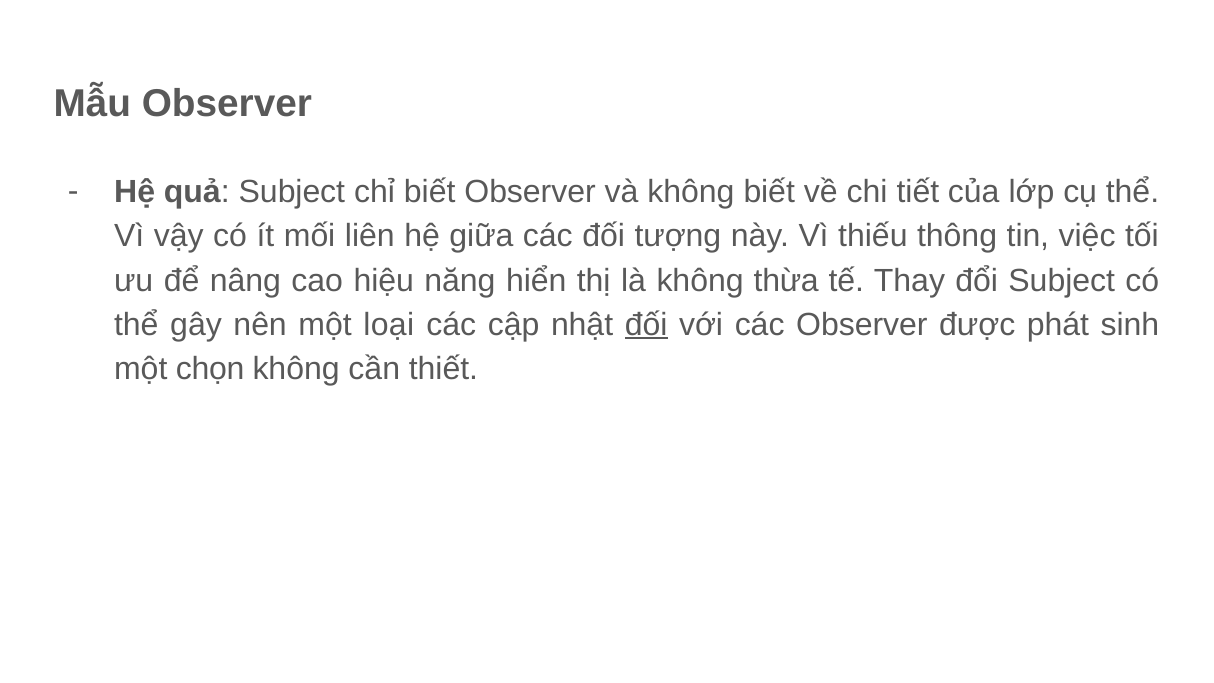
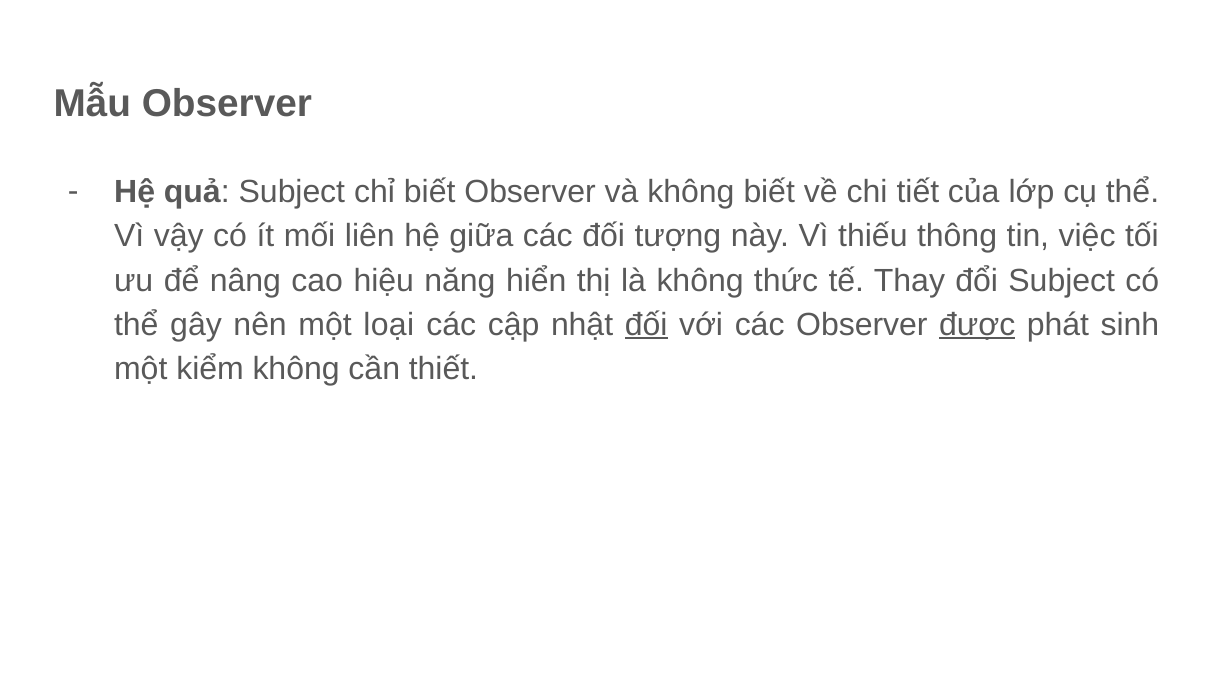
thừa: thừa -> thức
được underline: none -> present
chọn: chọn -> kiểm
